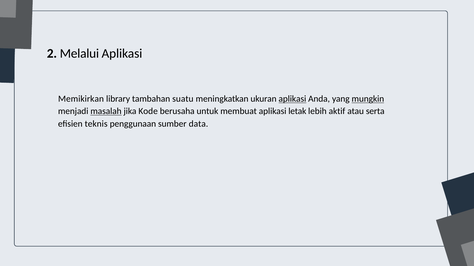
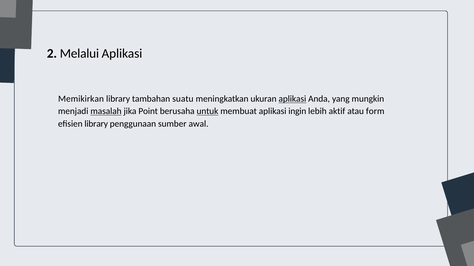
mungkin underline: present -> none
Kode: Kode -> Point
untuk underline: none -> present
letak: letak -> ingin
serta: serta -> form
efisien teknis: teknis -> library
data: data -> awal
